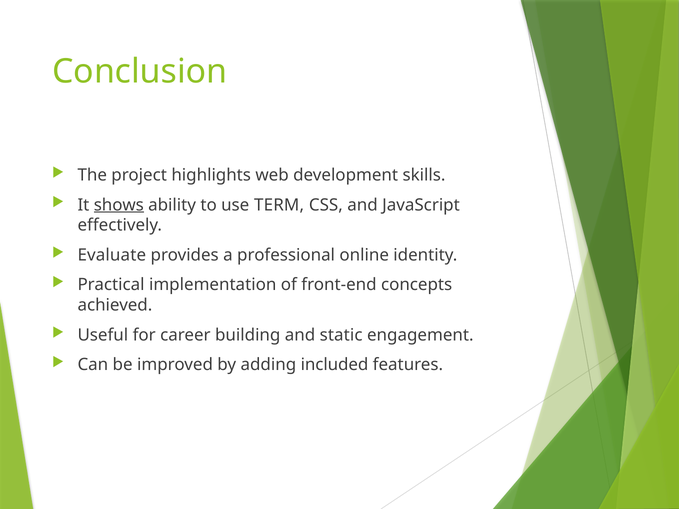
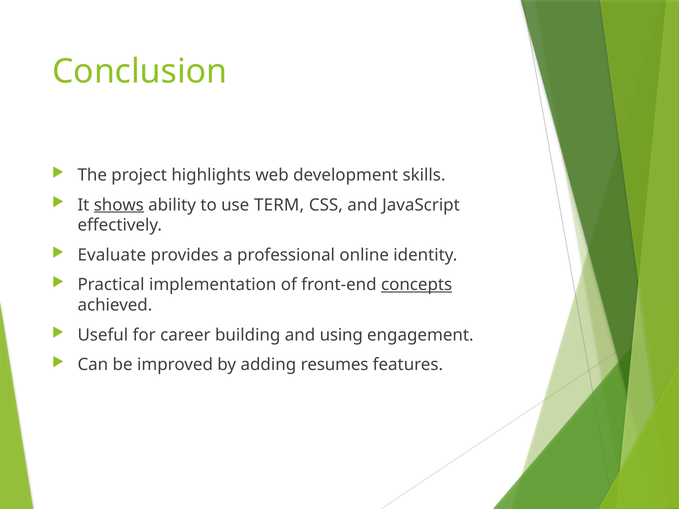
concepts underline: none -> present
static: static -> using
included: included -> resumes
